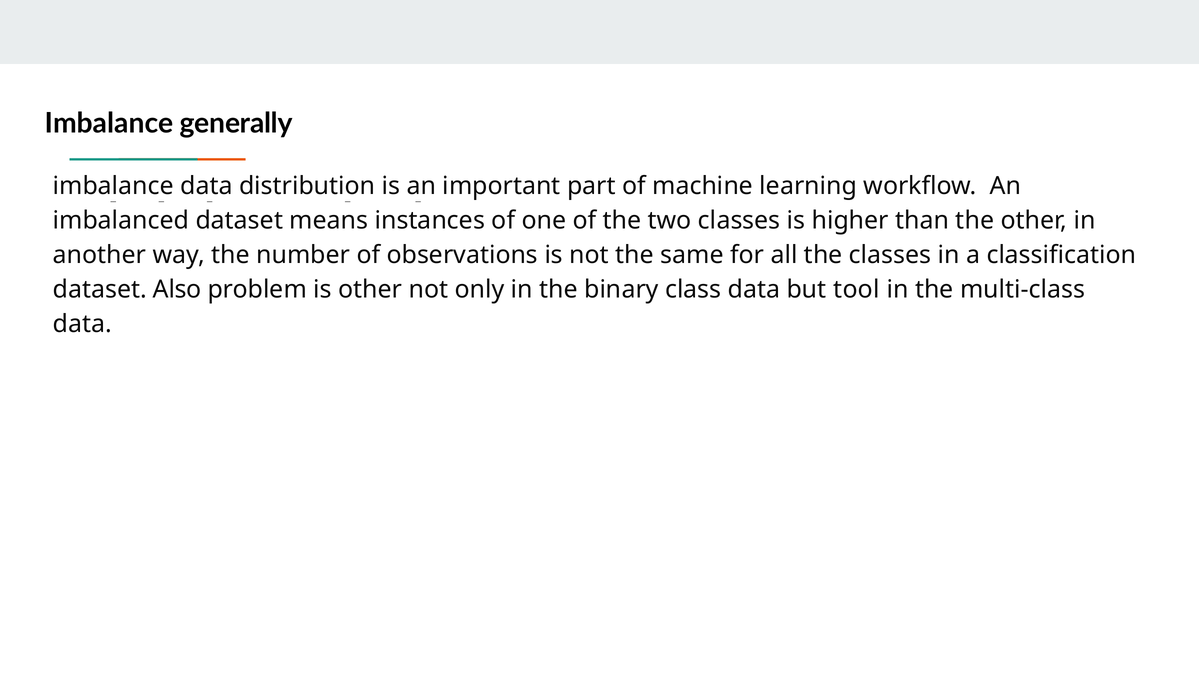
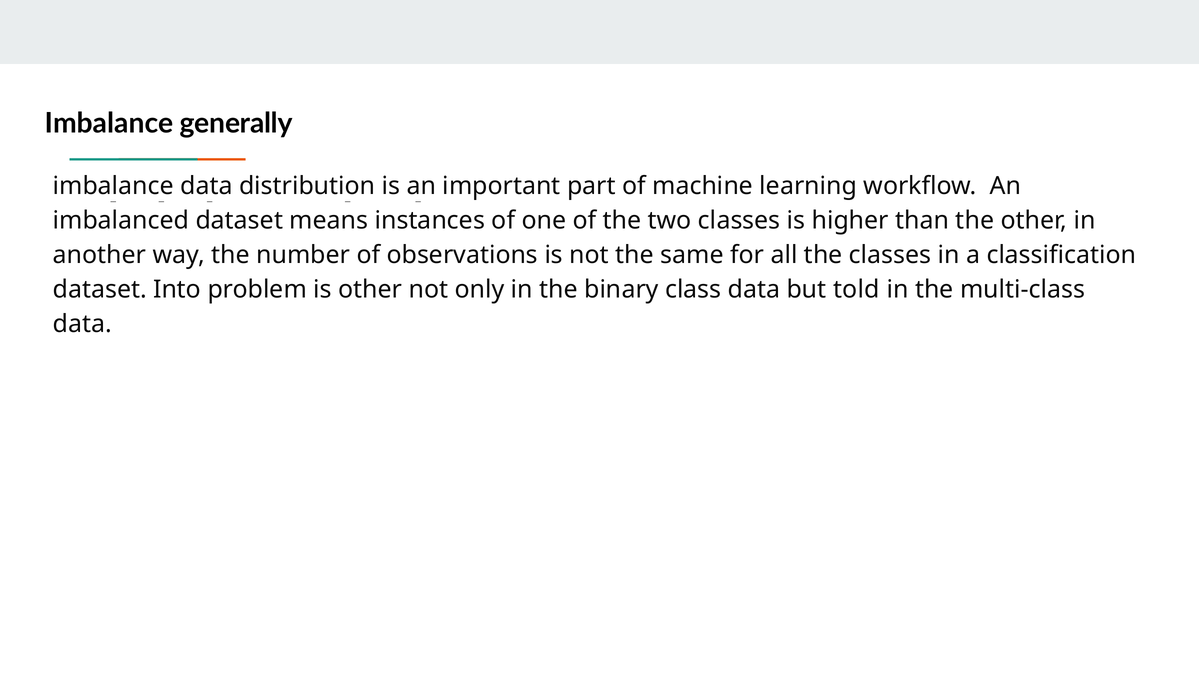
Also: Also -> Into
tool: tool -> told
